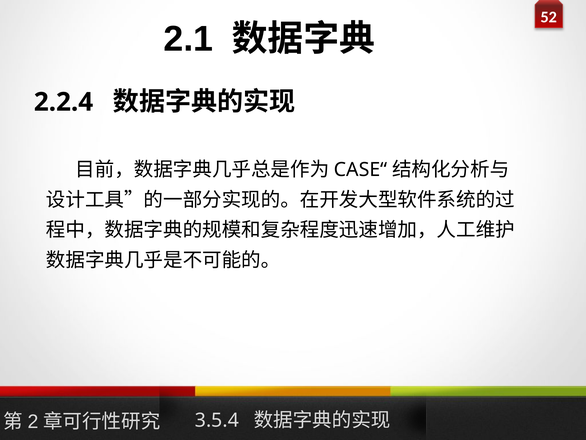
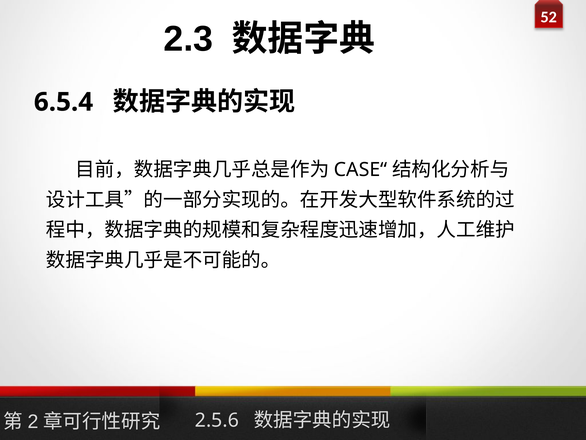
2.1: 2.1 -> 2.3
2.2.4: 2.2.4 -> 6.5.4
3.5.4: 3.5.4 -> 2.5.6
